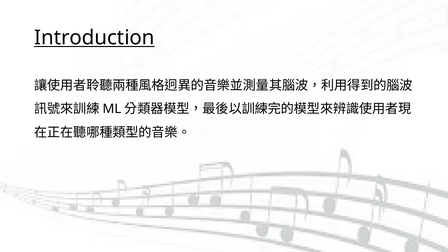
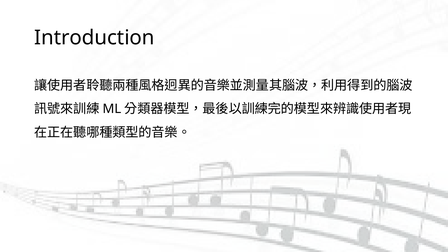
Introduction underline: present -> none
